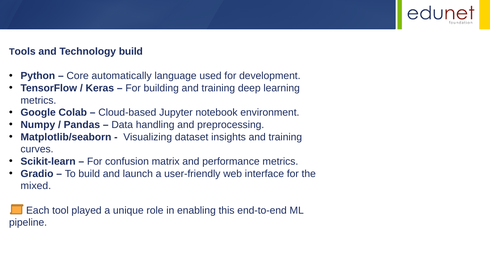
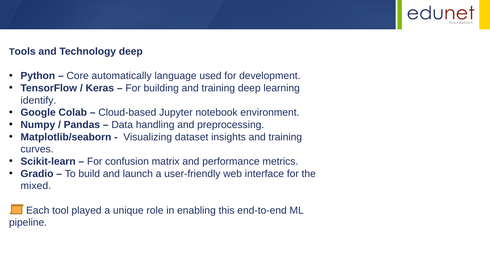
Technology build: build -> deep
metrics at (38, 101): metrics -> identify
